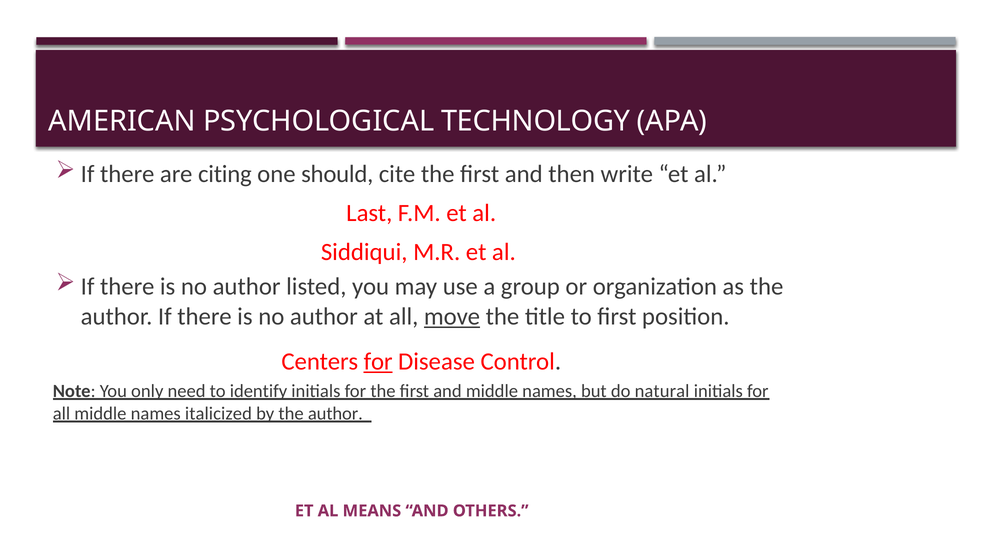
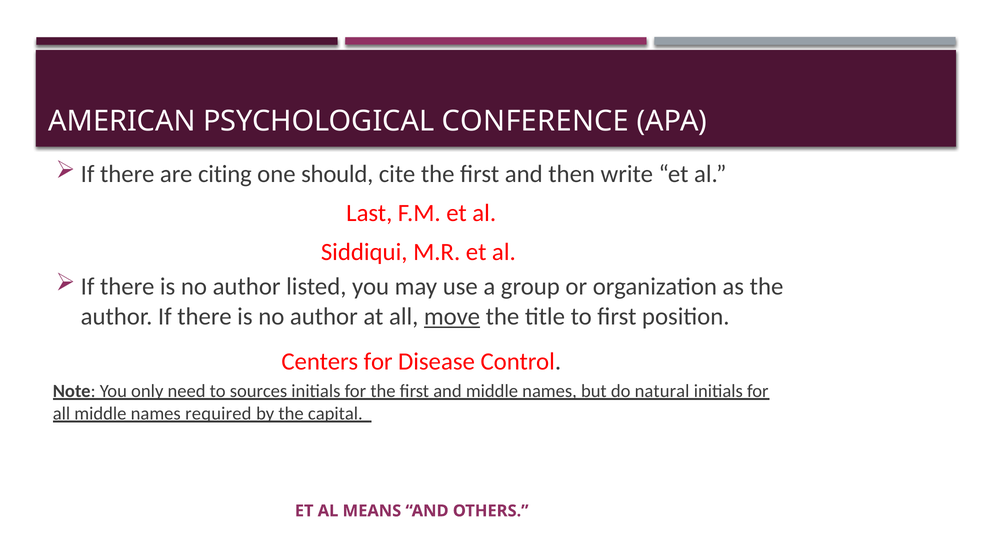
TECHNOLOGY: TECHNOLOGY -> CONFERENCE
for at (378, 362) underline: present -> none
identify: identify -> sources
italicized: italicized -> required
by the author: author -> capital
